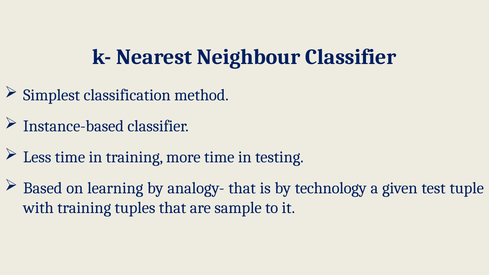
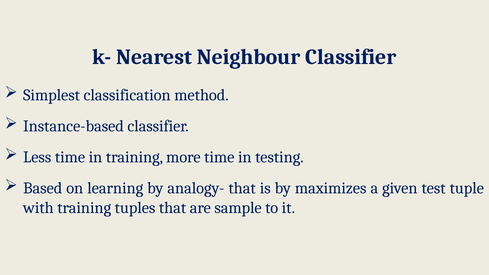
technology: technology -> maximizes
